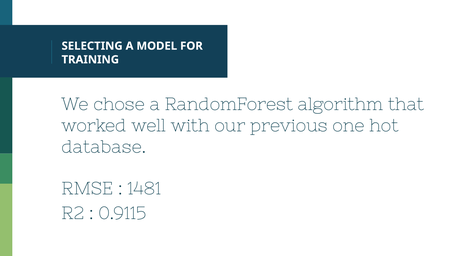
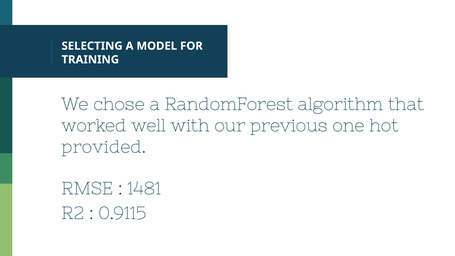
database: database -> provided
